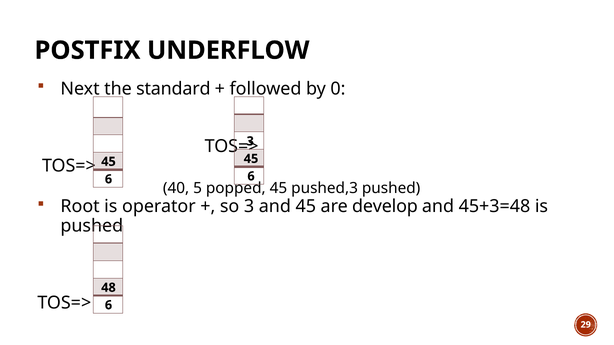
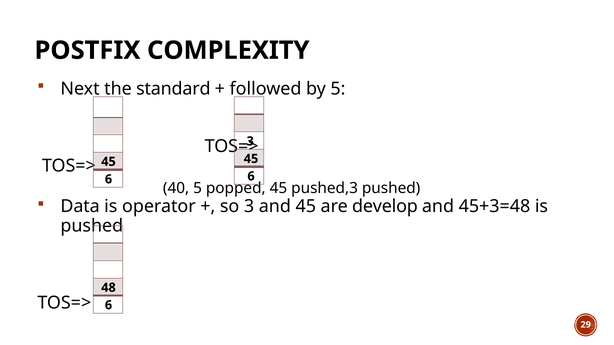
UNDERFLOW: UNDERFLOW -> COMPLEXITY
by 0: 0 -> 5
Root: Root -> Data
